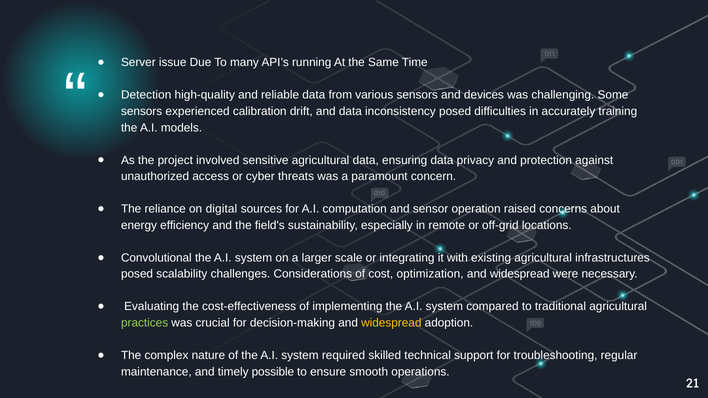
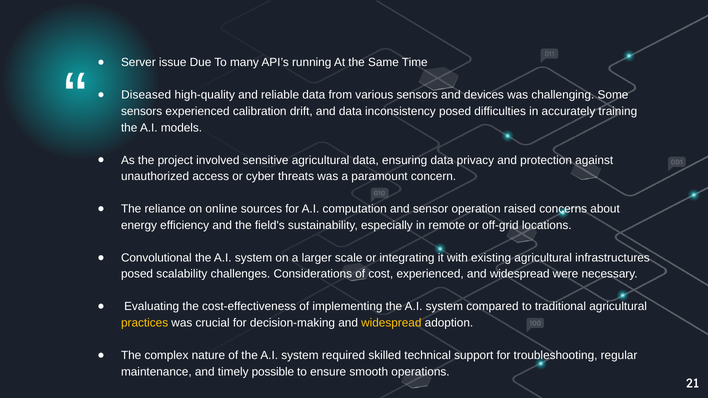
Detection: Detection -> Diseased
digital: digital -> online
cost optimization: optimization -> experienced
practices colour: light green -> yellow
